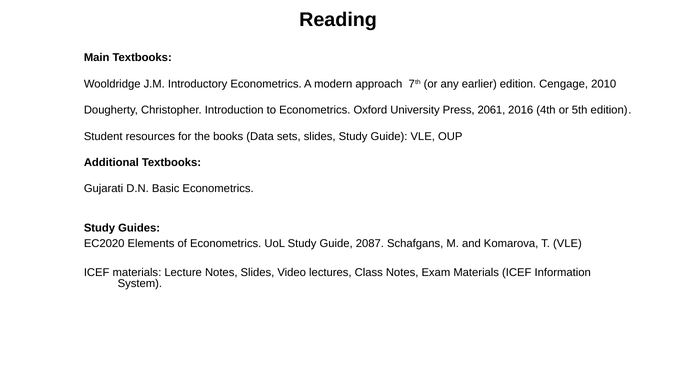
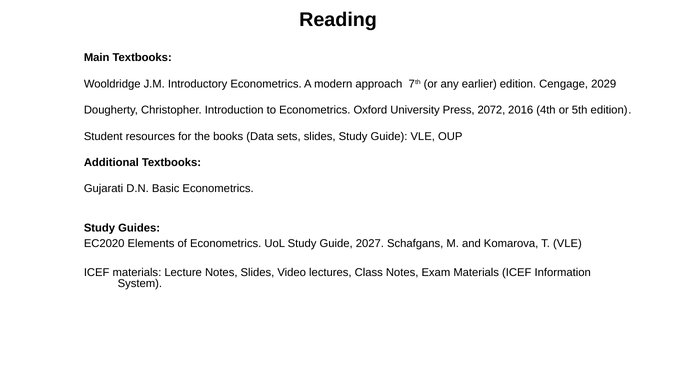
2010: 2010 -> 2029
2061: 2061 -> 2072
2087: 2087 -> 2027
